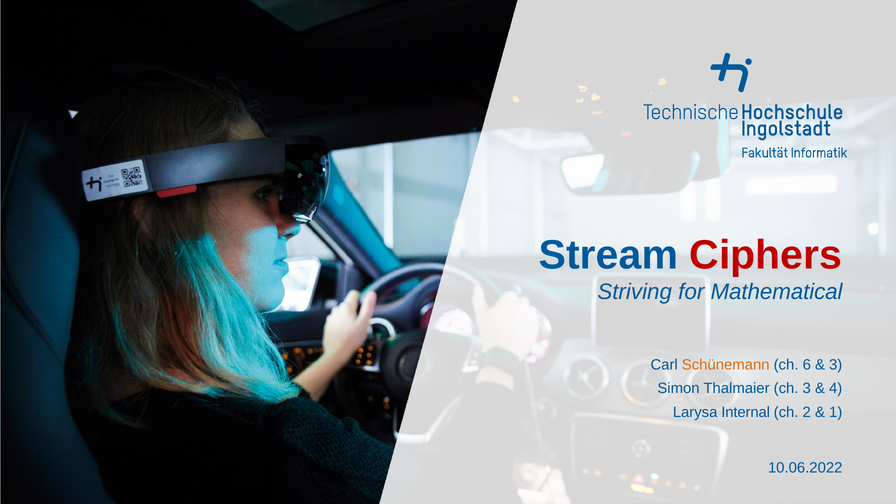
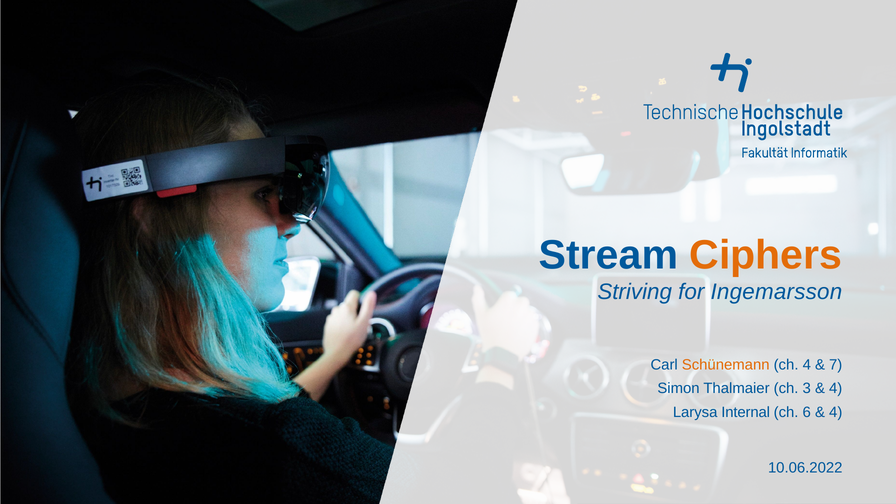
Ciphers colour: red -> orange
Mathematical: Mathematical -> Ingemarsson
ch 6: 6 -> 4
3 at (836, 365): 3 -> 7
2: 2 -> 6
1 at (836, 412): 1 -> 4
